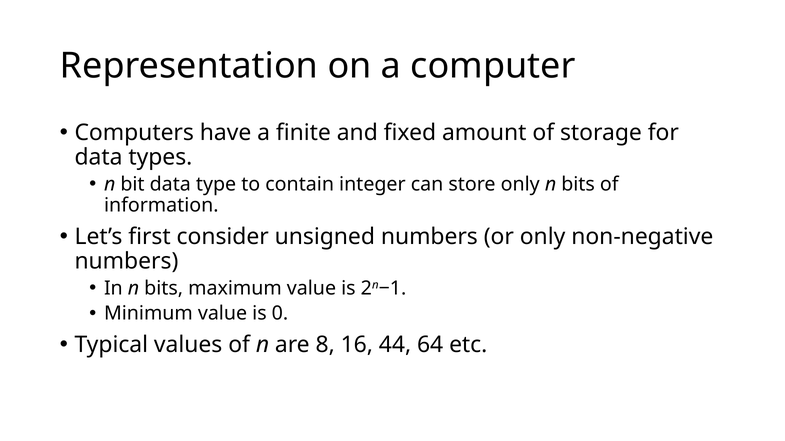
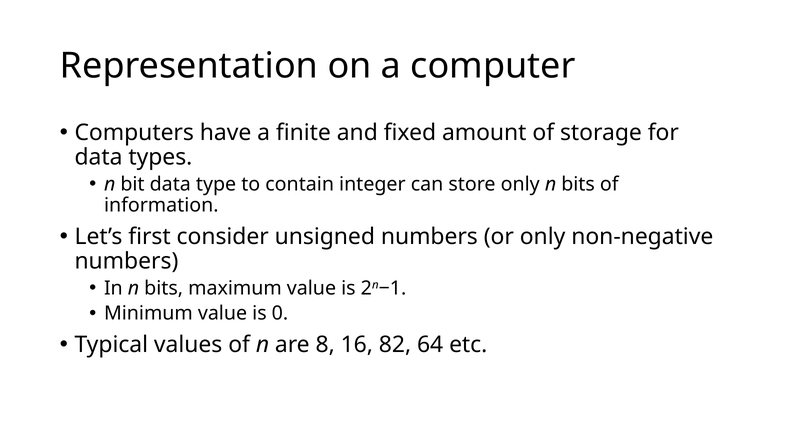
44: 44 -> 82
